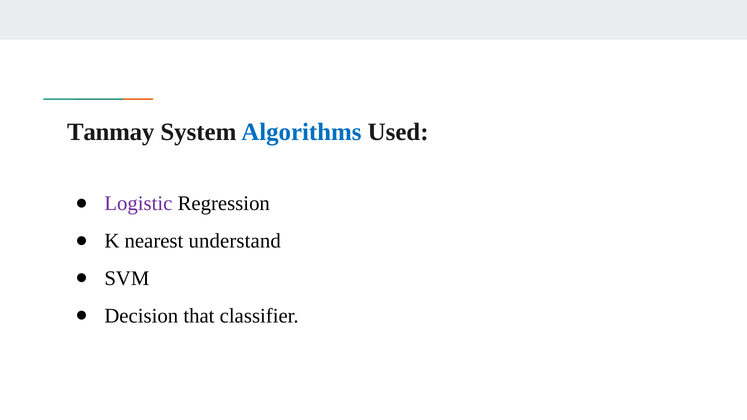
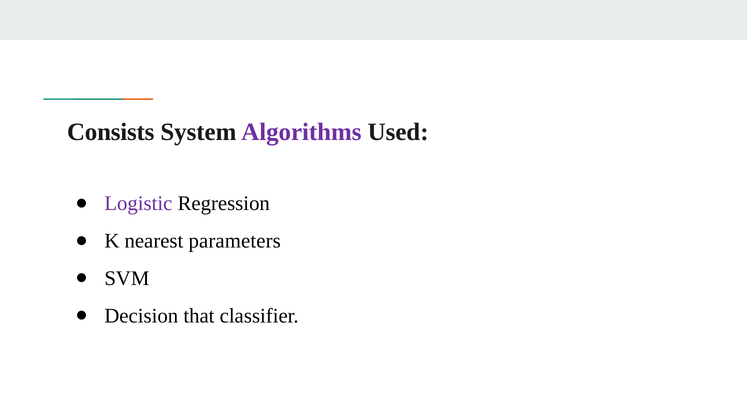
Tanmay: Tanmay -> Consists
Algorithms colour: blue -> purple
understand: understand -> parameters
